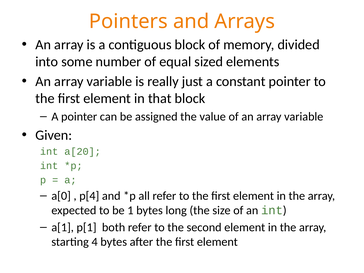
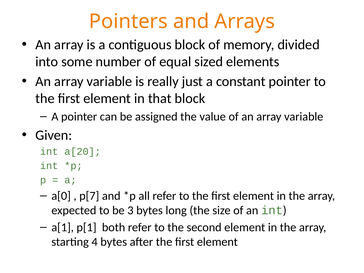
p[4: p[4 -> p[7
1: 1 -> 3
